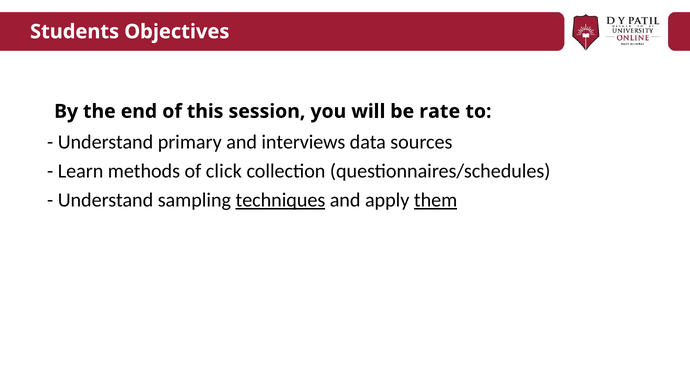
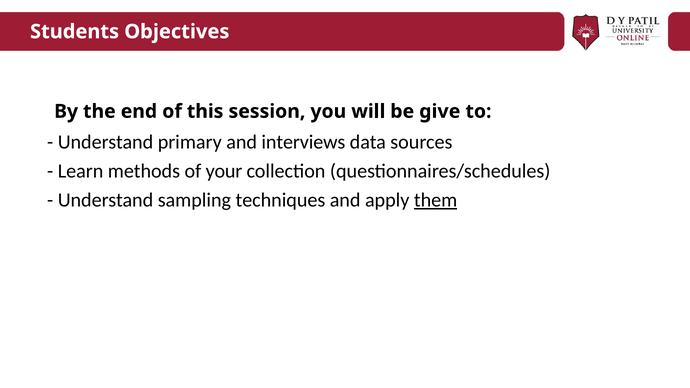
rate: rate -> give
click: click -> your
techniques underline: present -> none
